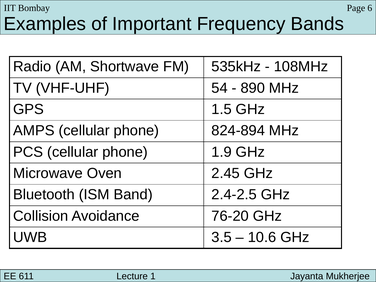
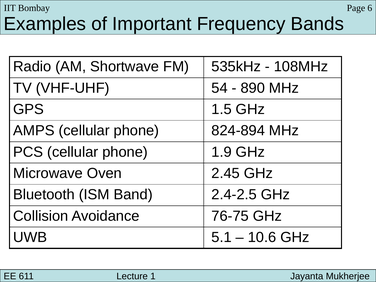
76-20: 76-20 -> 76-75
3.5: 3.5 -> 5.1
